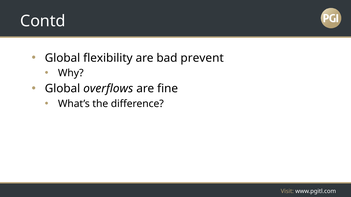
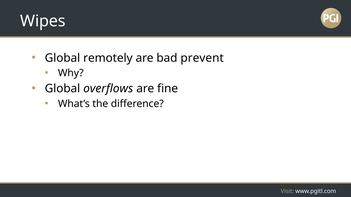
Contd: Contd -> Wipes
flexibility: flexibility -> remotely
